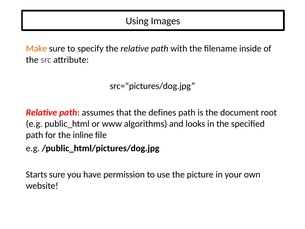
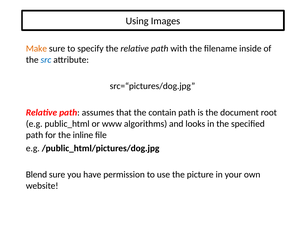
src colour: purple -> blue
defines: defines -> contain
Starts: Starts -> Blend
